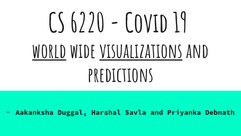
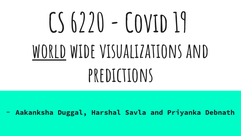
visualizations underline: present -> none
